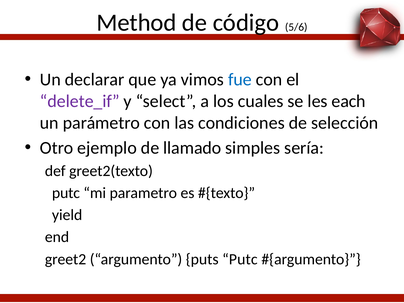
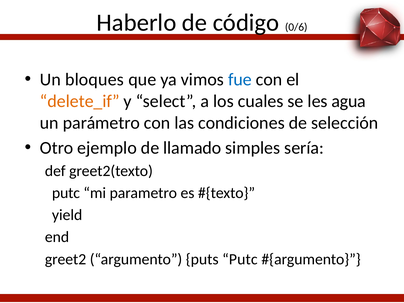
Method: Method -> Haberlo
5/6: 5/6 -> 0/6
declarar: declarar -> bloques
delete_if colour: purple -> orange
each: each -> agua
